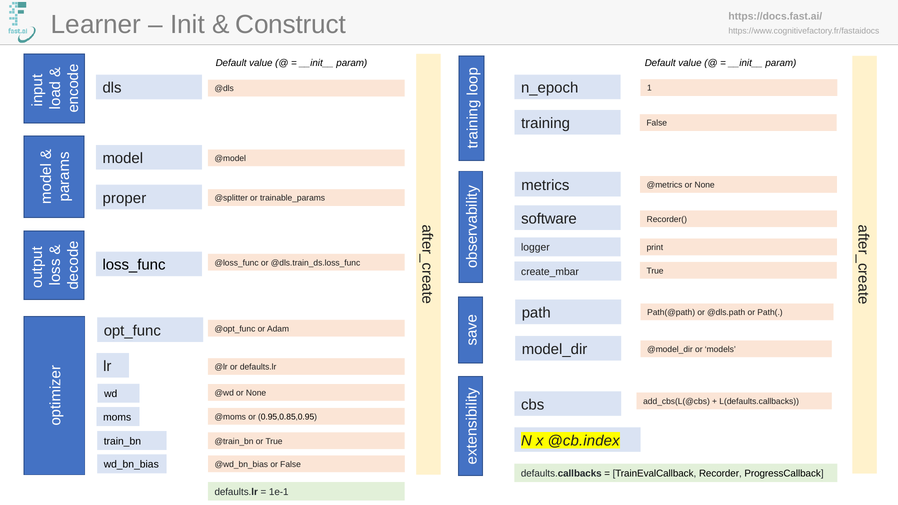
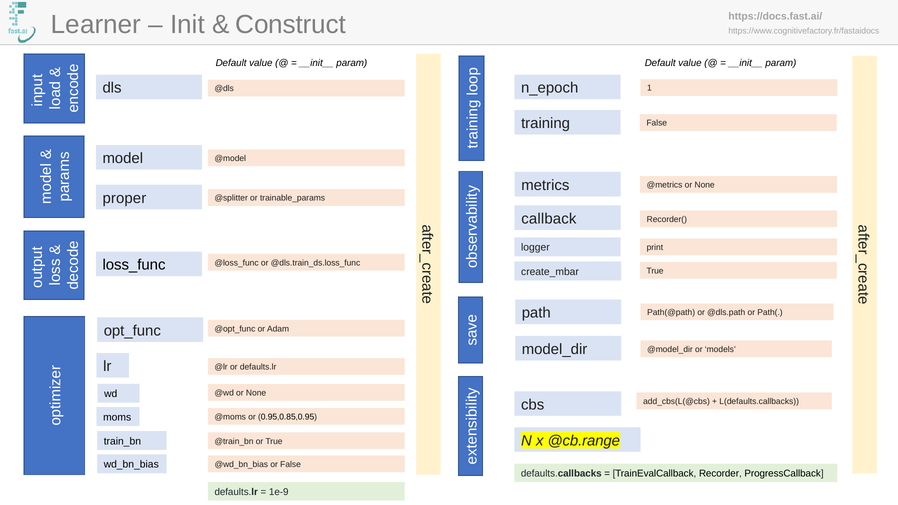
software: software -> callback
@cb.index: @cb.index -> @cb.range
1e-1: 1e-1 -> 1e-9
